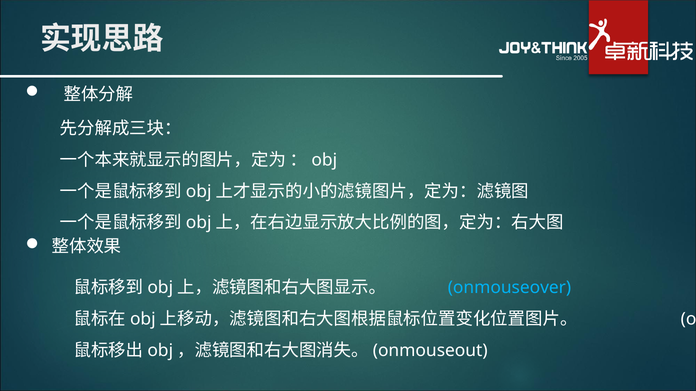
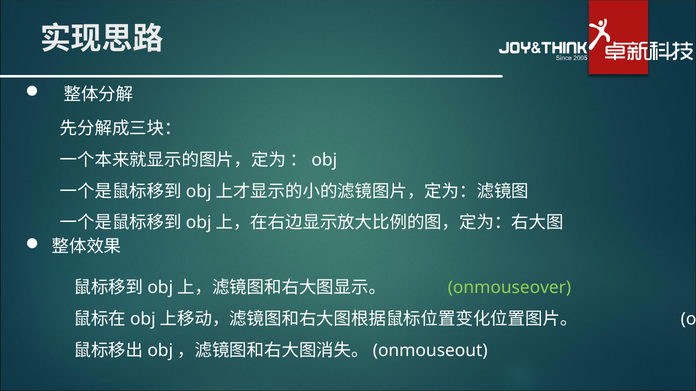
onmouseover colour: light blue -> light green
